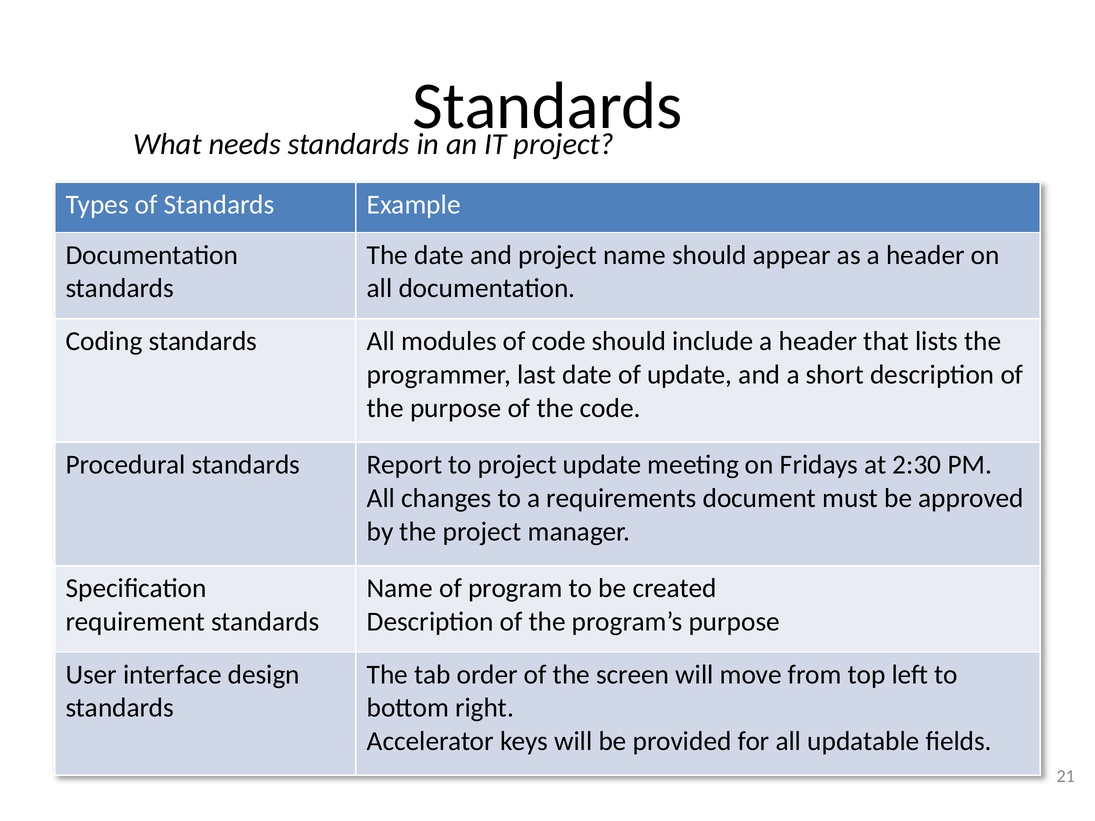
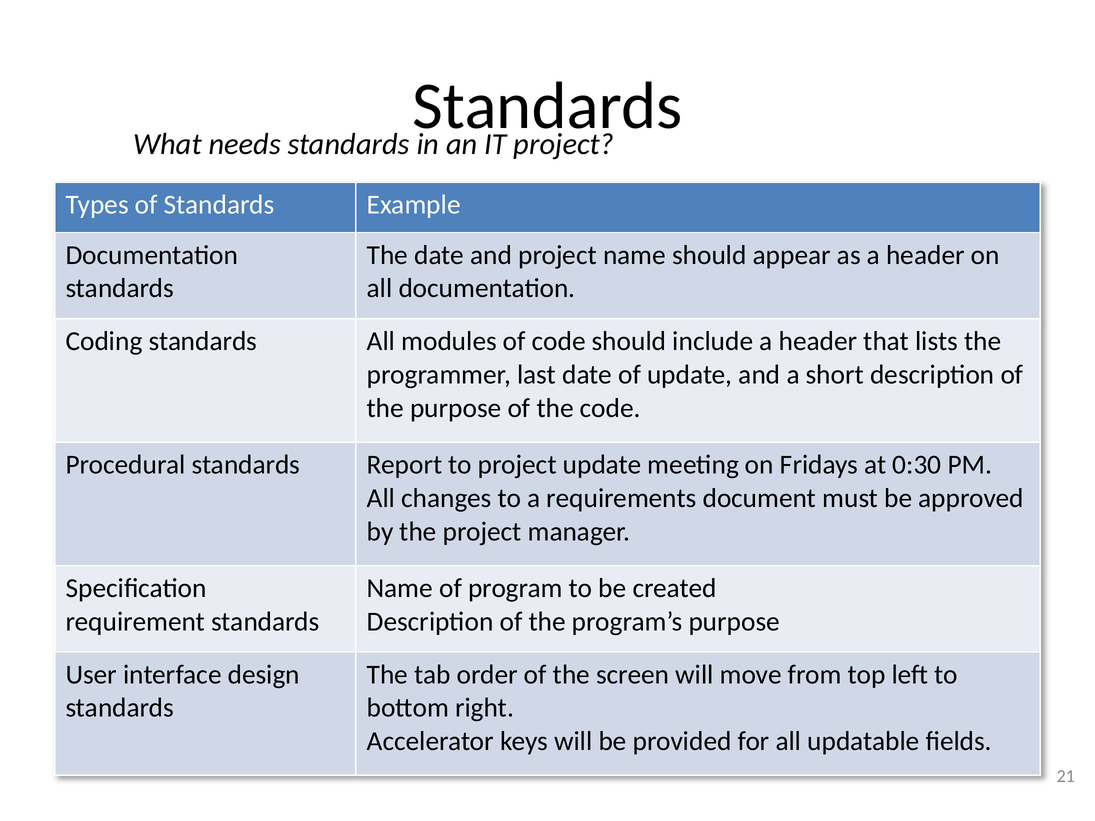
2:30: 2:30 -> 0:30
